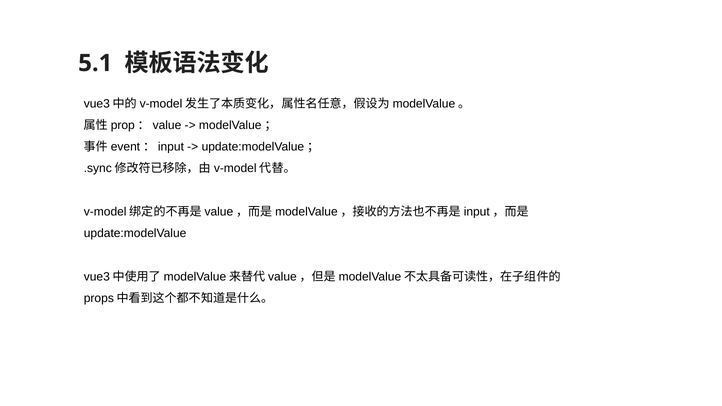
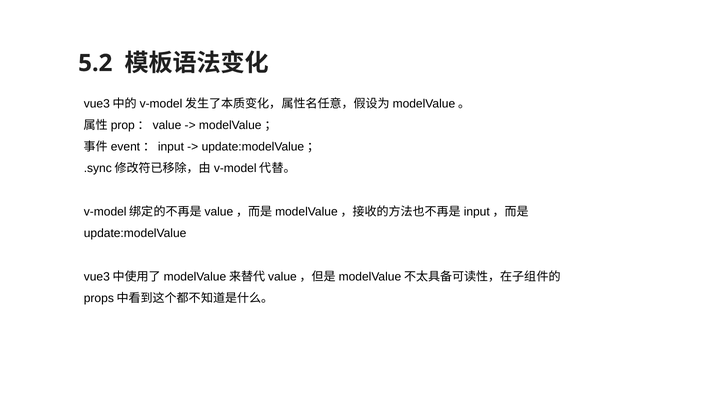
5.1: 5.1 -> 5.2
